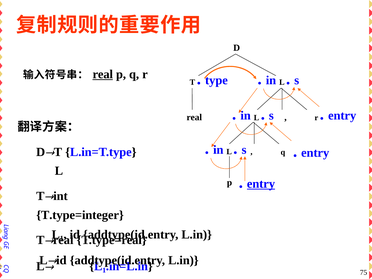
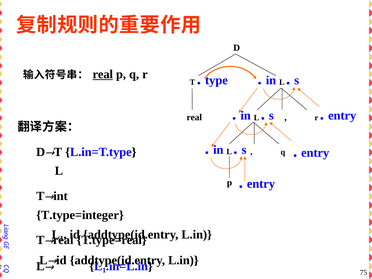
entry at (261, 184) underline: present -> none
